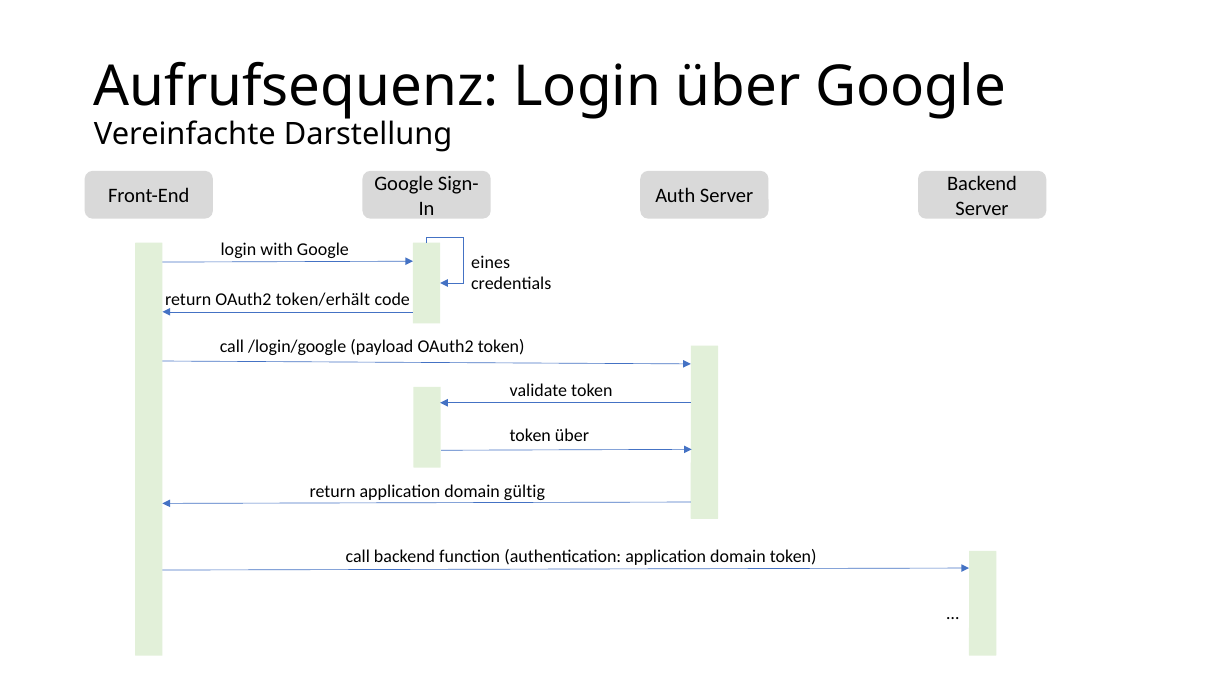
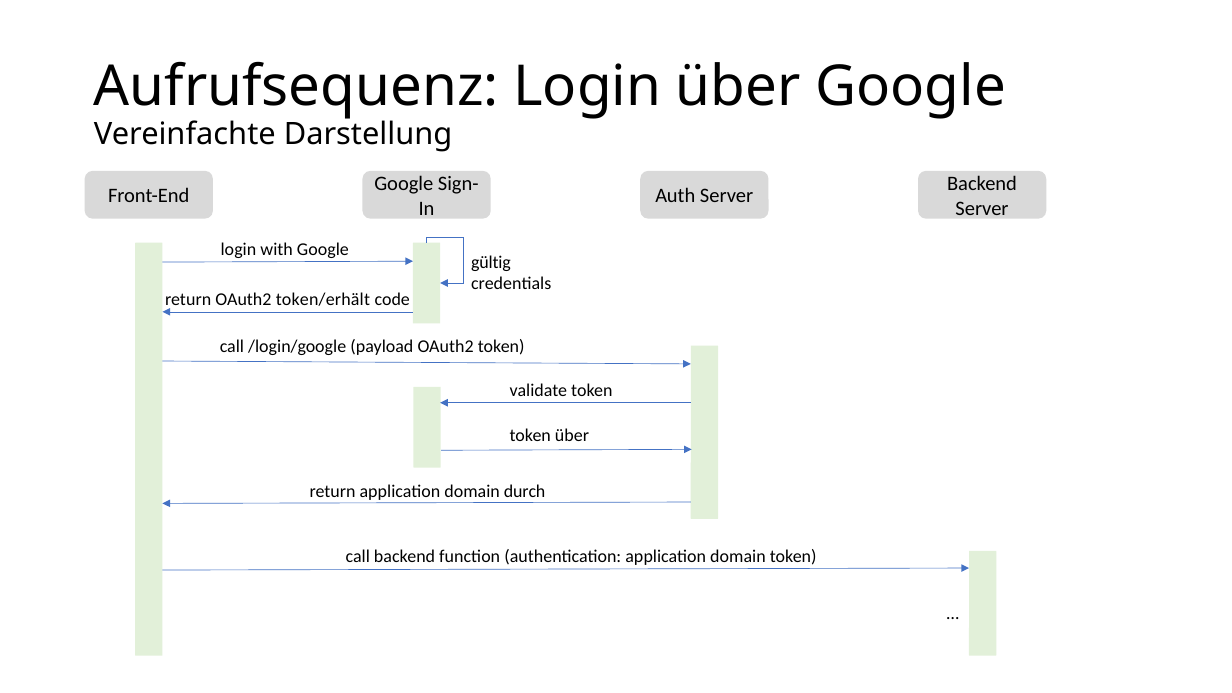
eines: eines -> gültig
gültig: gültig -> durch
